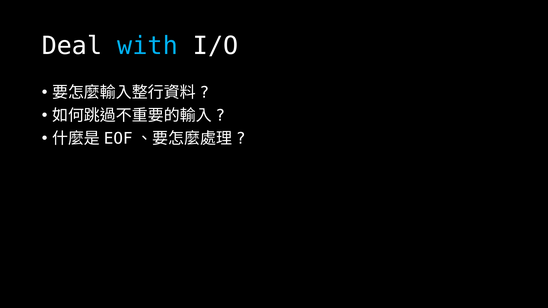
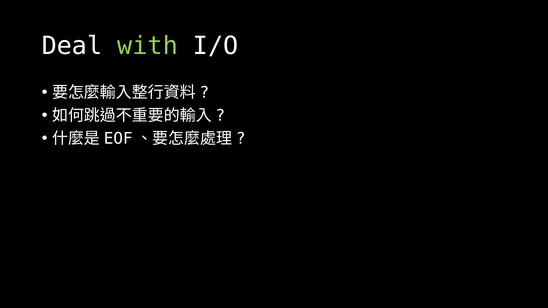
with colour: light blue -> light green
